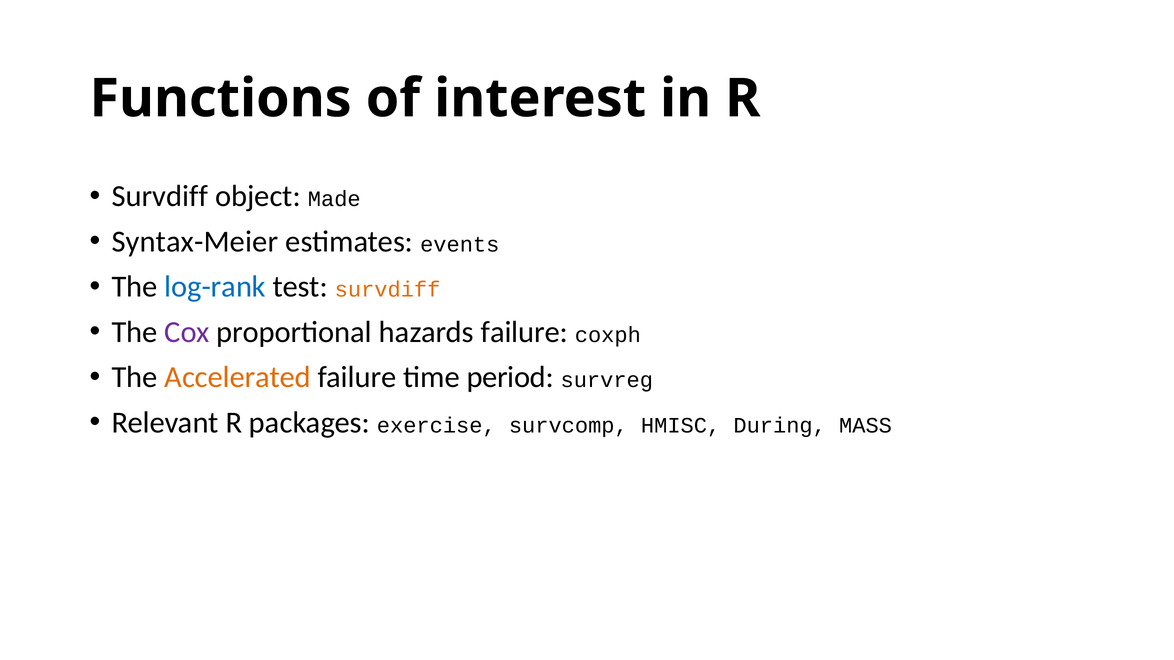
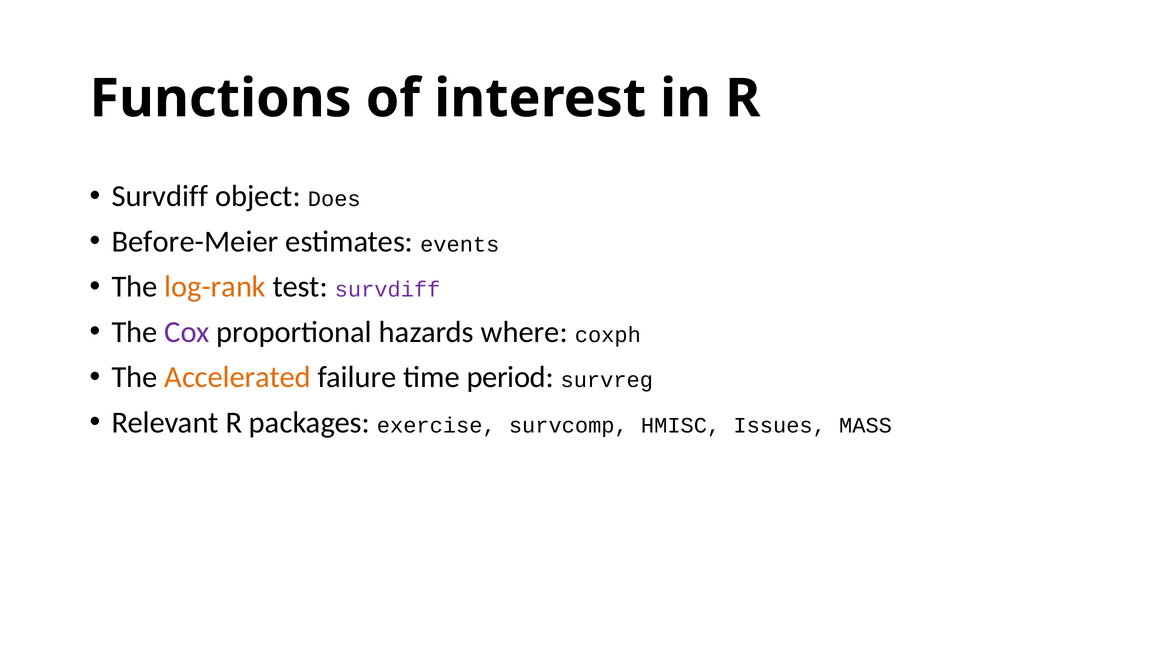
Made: Made -> Does
Syntax-Meier: Syntax-Meier -> Before-Meier
log-rank colour: blue -> orange
survdiff at (388, 290) colour: orange -> purple
hazards failure: failure -> where
During: During -> Issues
